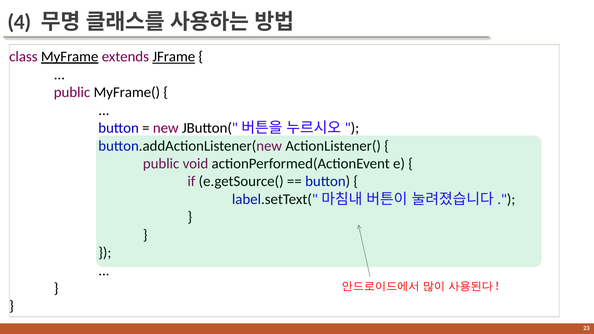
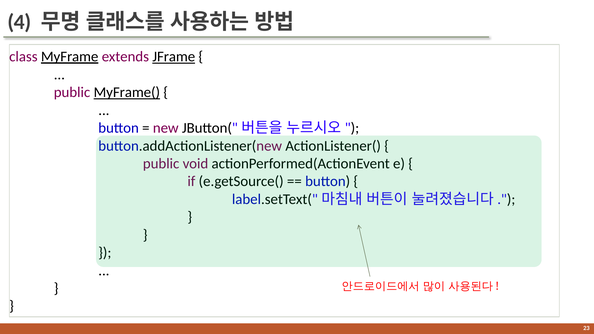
MyFrame( underline: none -> present
